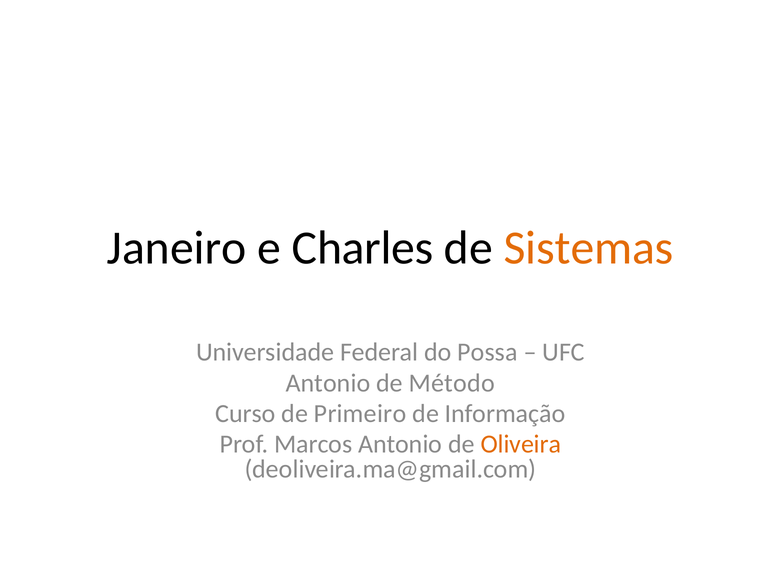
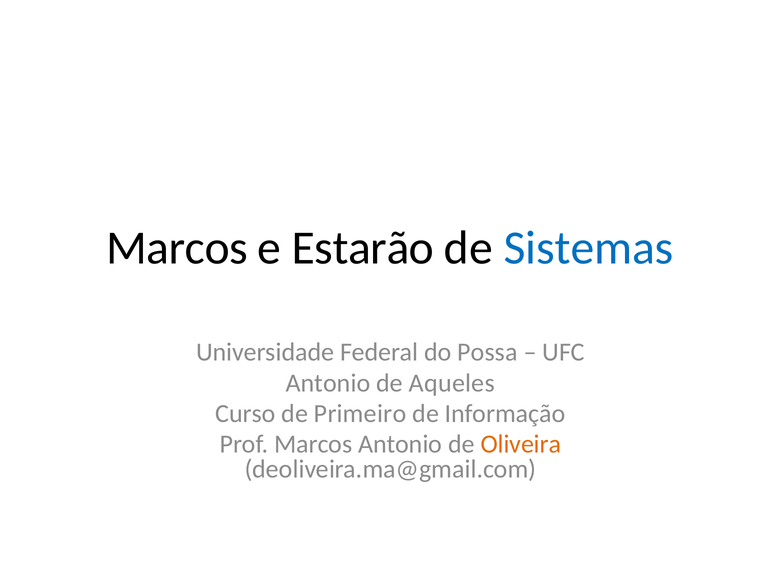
Janeiro at (177, 248): Janeiro -> Marcos
Charles: Charles -> Estarão
Sistemas colour: orange -> blue
Método: Método -> Aqueles
